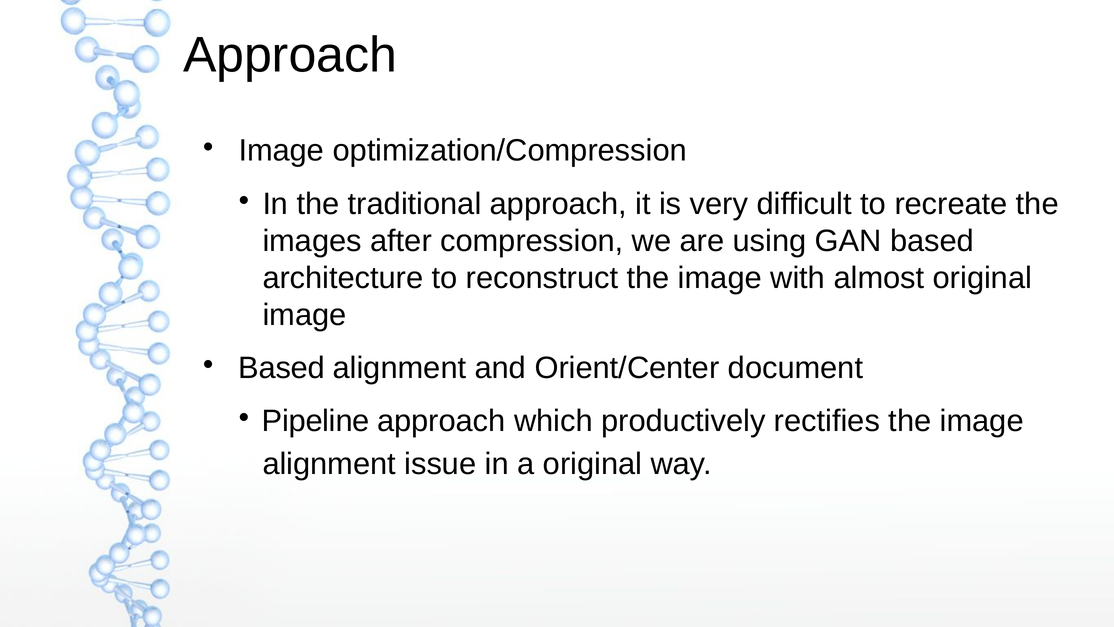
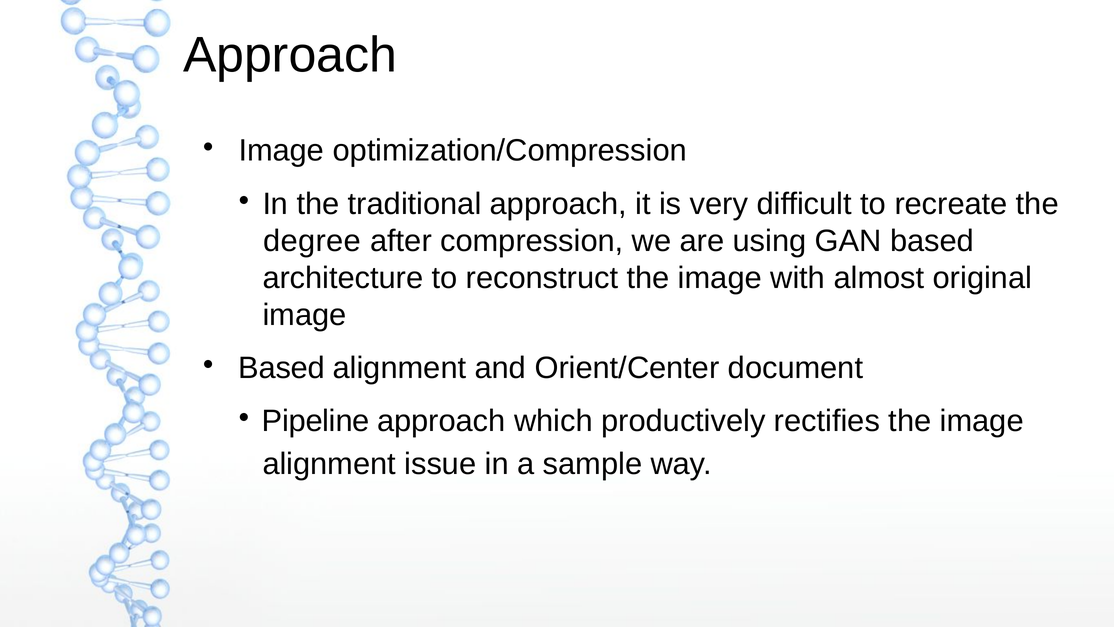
images: images -> degree
a original: original -> sample
